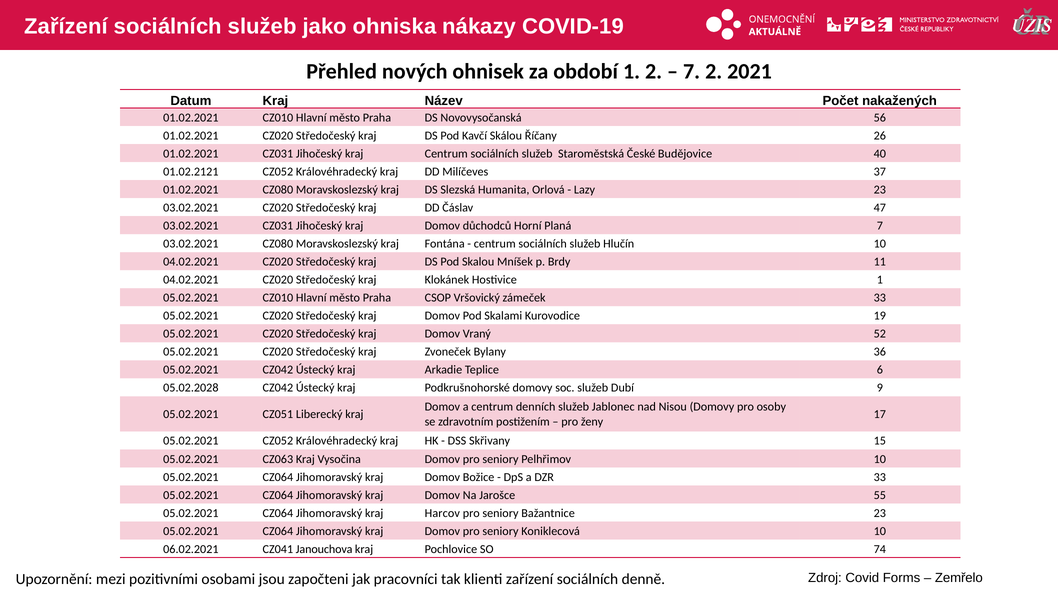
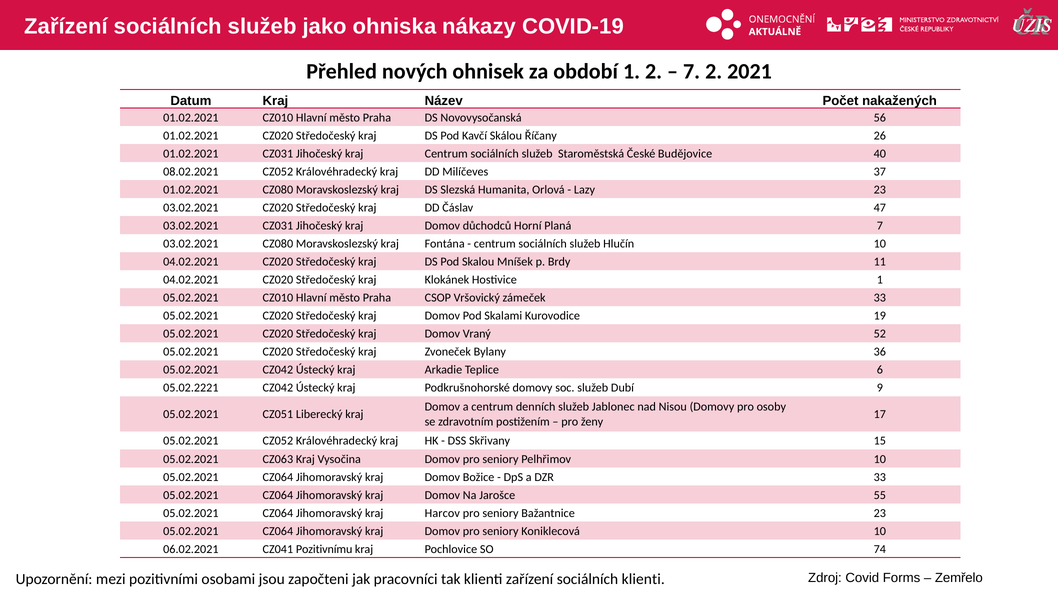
01.02.2121: 01.02.2121 -> 08.02.2021
05.02.2028: 05.02.2028 -> 05.02.2221
Janouchova: Janouchova -> Pozitivnímu
sociálních denně: denně -> klienti
